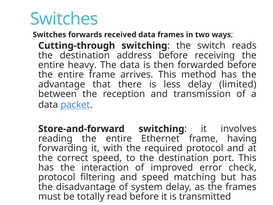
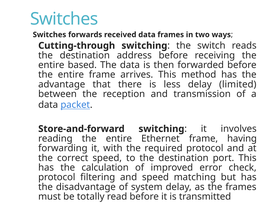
heavy: heavy -> based
interaction: interaction -> calculation
